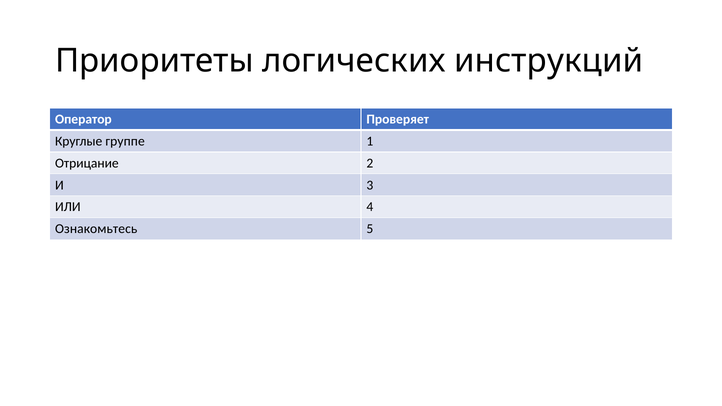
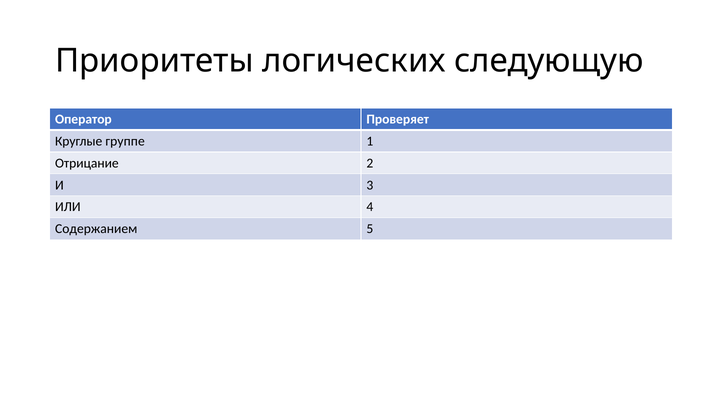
инструкций: инструкций -> следующую
Ознакомьтесь: Ознакомьтесь -> Содержанием
